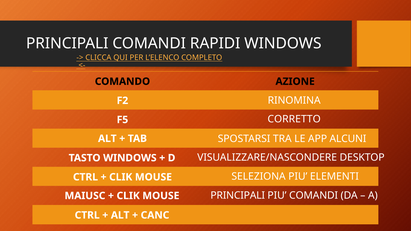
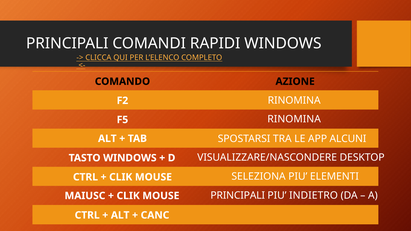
CORRETTO at (294, 119): CORRETTO -> RINOMINA
PIU COMANDI: COMANDI -> INDIETRO
